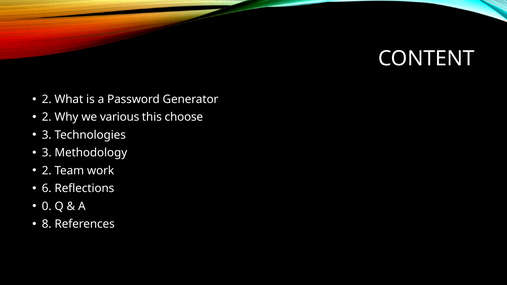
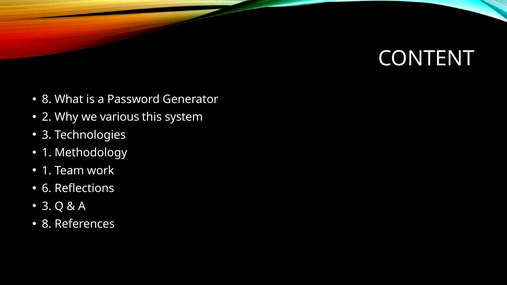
2 at (47, 99): 2 -> 8
choose: choose -> system
3 at (47, 153): 3 -> 1
2 at (47, 171): 2 -> 1
0 at (47, 206): 0 -> 3
